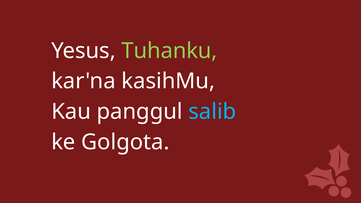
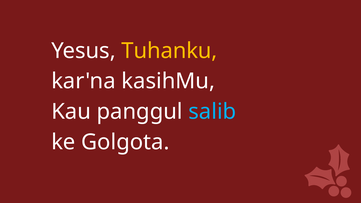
Tuhanku colour: light green -> yellow
